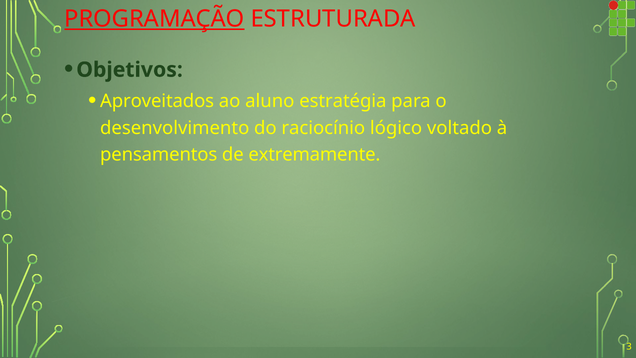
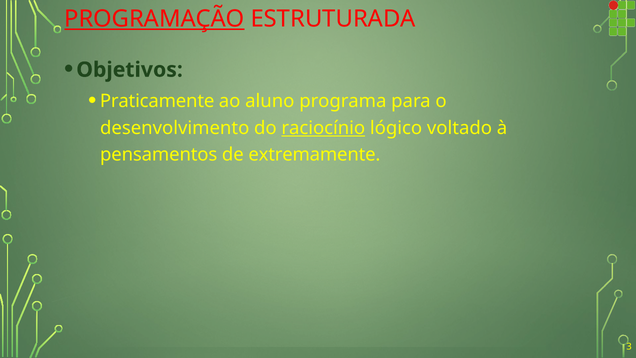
Aproveitados: Aproveitados -> Praticamente
estratégia: estratégia -> programa
raciocínio underline: none -> present
